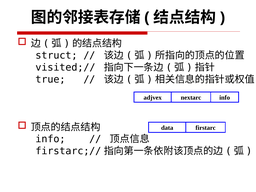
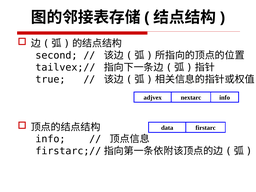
struct: struct -> second
visited;//: visited;// -> tailvex;//
